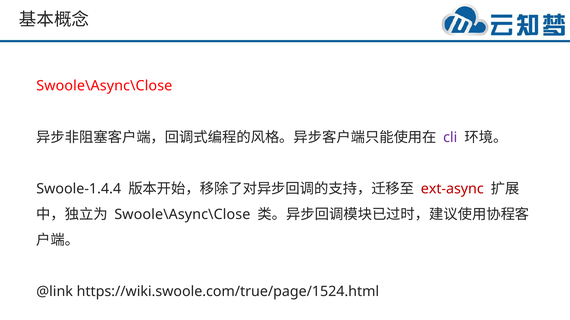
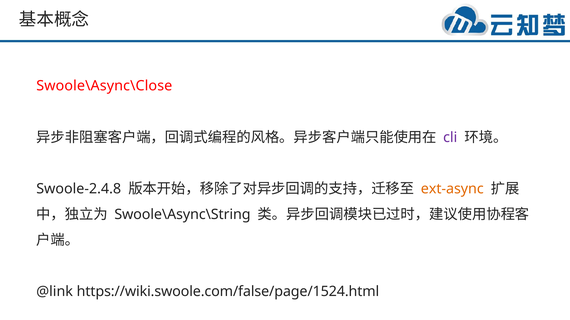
Swoole-1.4.4: Swoole-1.4.4 -> Swoole-2.4.8
ext-async colour: red -> orange
Swoole\Async\Close at (182, 215): Swoole\Async\Close -> Swoole\Async\String
https://wiki.swoole.com/true/page/1524.html: https://wiki.swoole.com/true/page/1524.html -> https://wiki.swoole.com/false/page/1524.html
